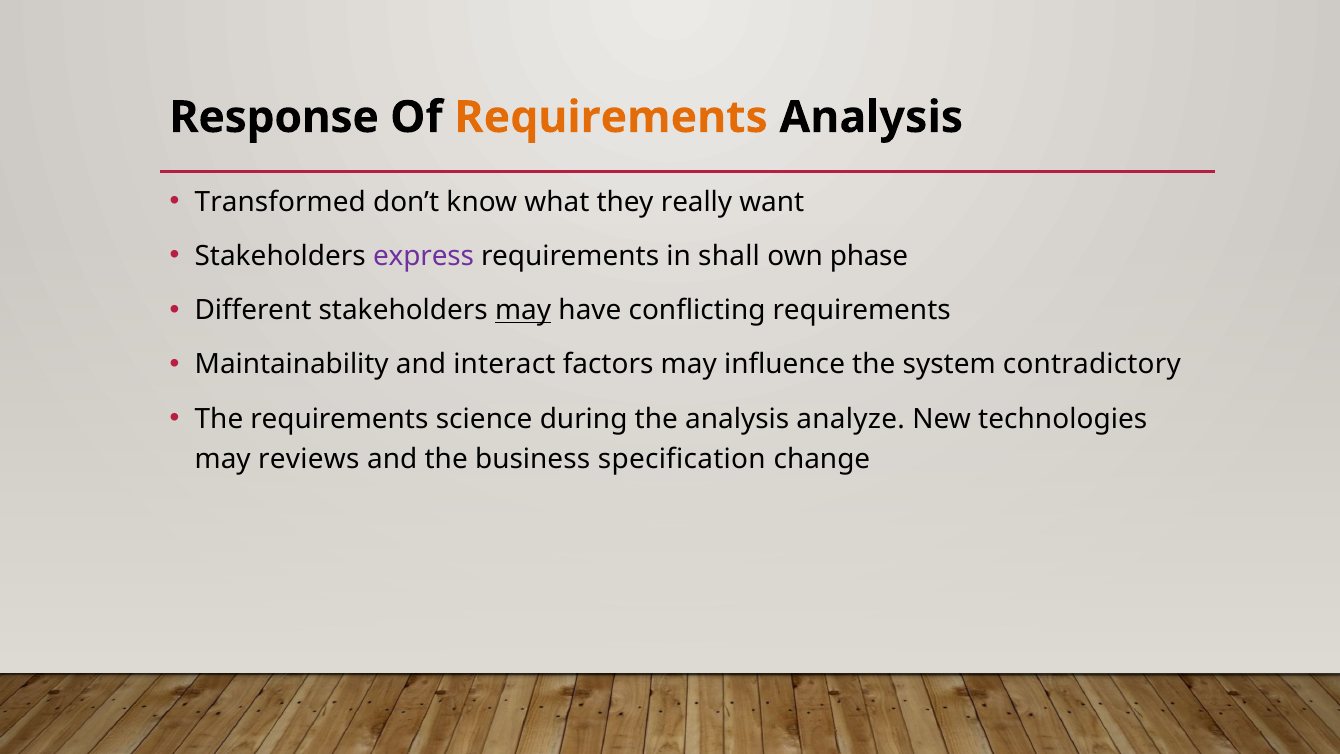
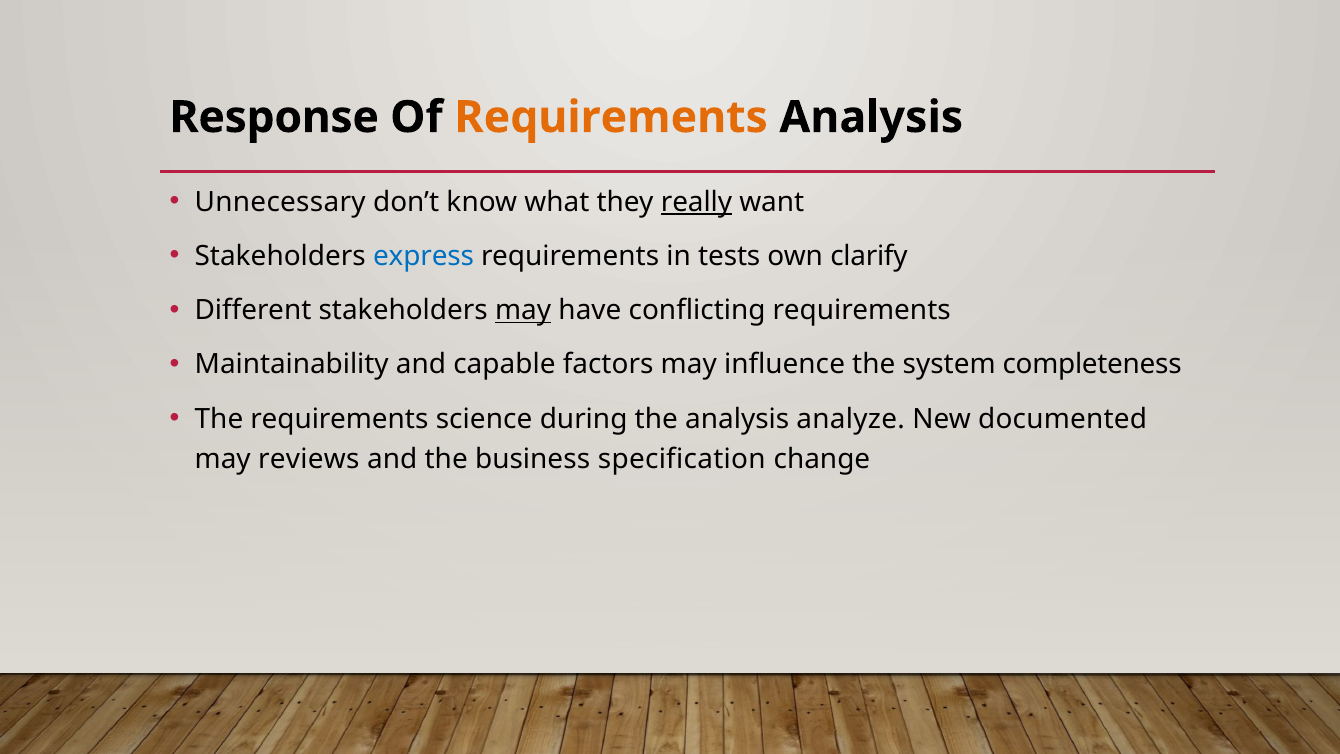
Transformed: Transformed -> Unnecessary
really underline: none -> present
express colour: purple -> blue
shall: shall -> tests
phase: phase -> clarify
interact: interact -> capable
contradictory: contradictory -> completeness
technologies: technologies -> documented
